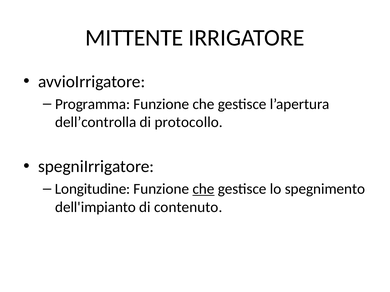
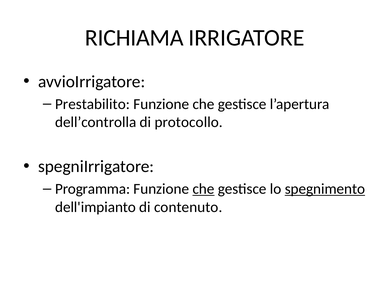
MITTENTE: MITTENTE -> RICHIAMA
Programma: Programma -> Prestabilito
Longitudine: Longitudine -> Programma
spegnimento underline: none -> present
